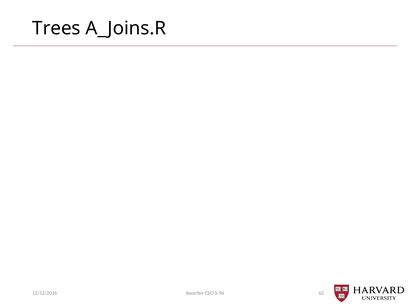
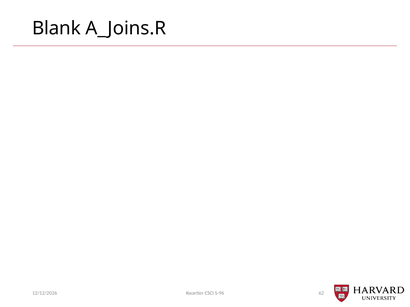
Trees: Trees -> Blank
